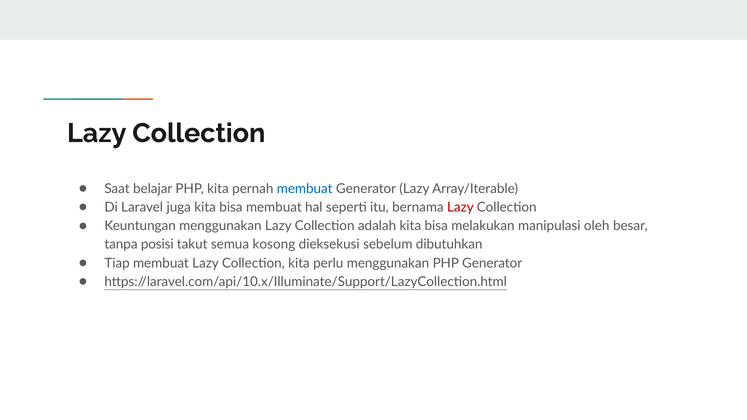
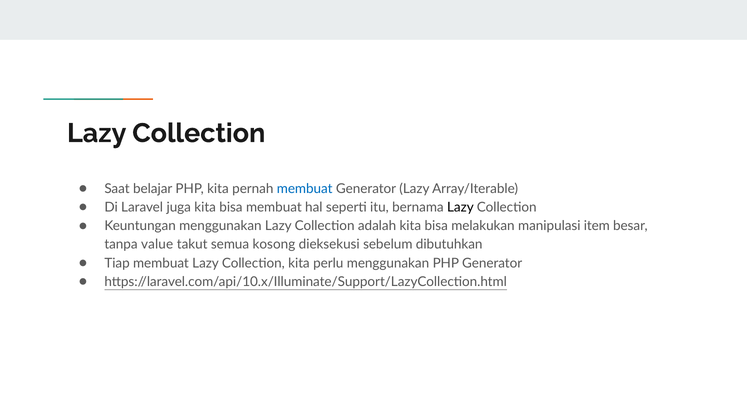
Lazy at (460, 207) colour: red -> black
oleh: oleh -> item
posisi: posisi -> value
